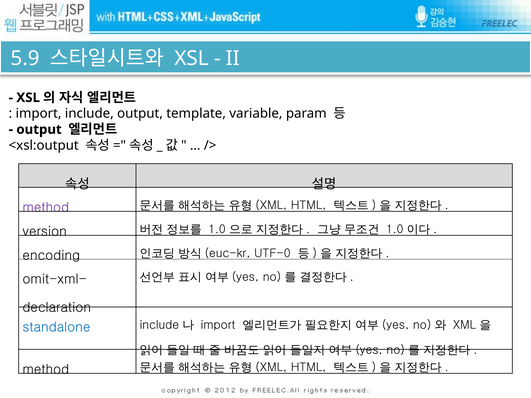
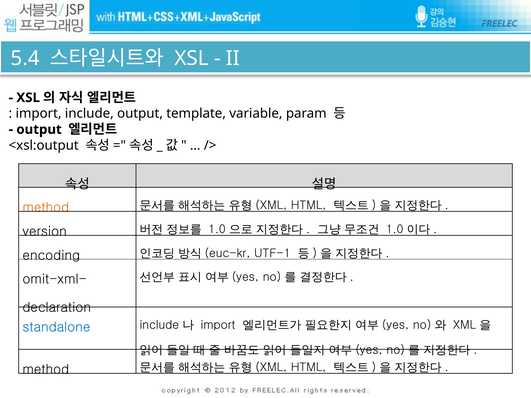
5.9: 5.9 -> 5.4
method at (46, 208) colour: purple -> orange
UTF-0: UTF-0 -> UTF-1
